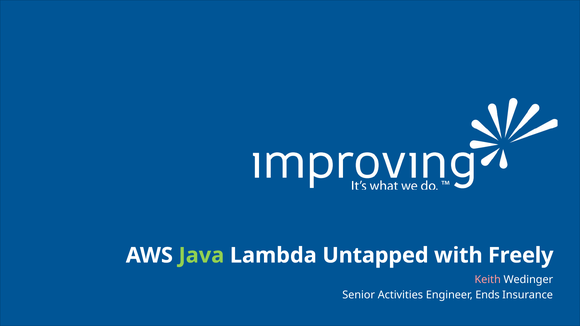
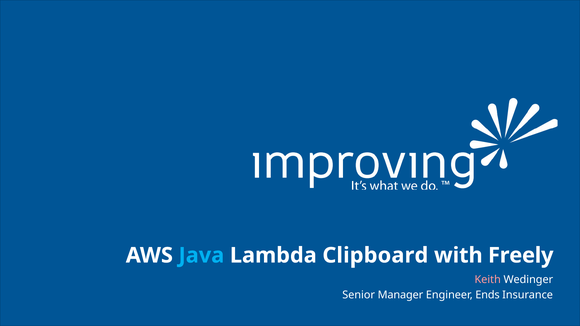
Java colour: light green -> light blue
Untapped: Untapped -> Clipboard
Activities: Activities -> Manager
